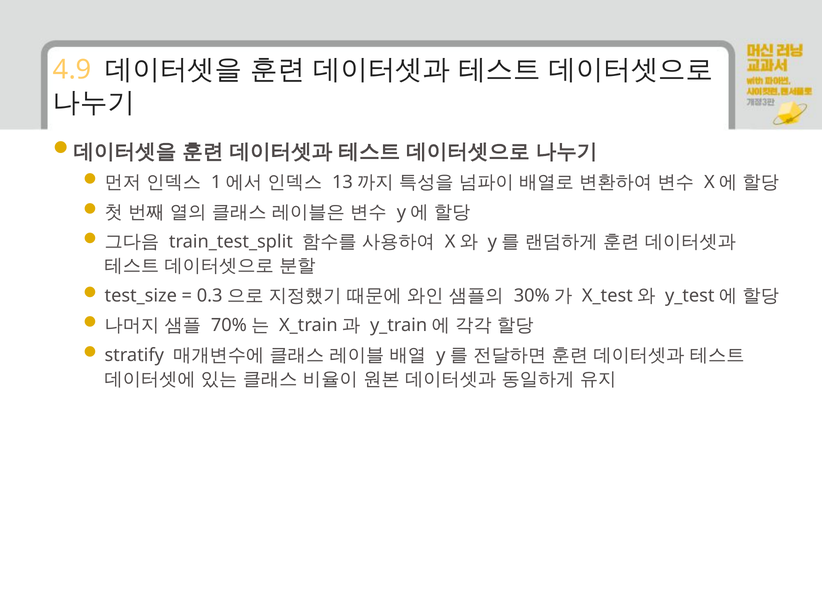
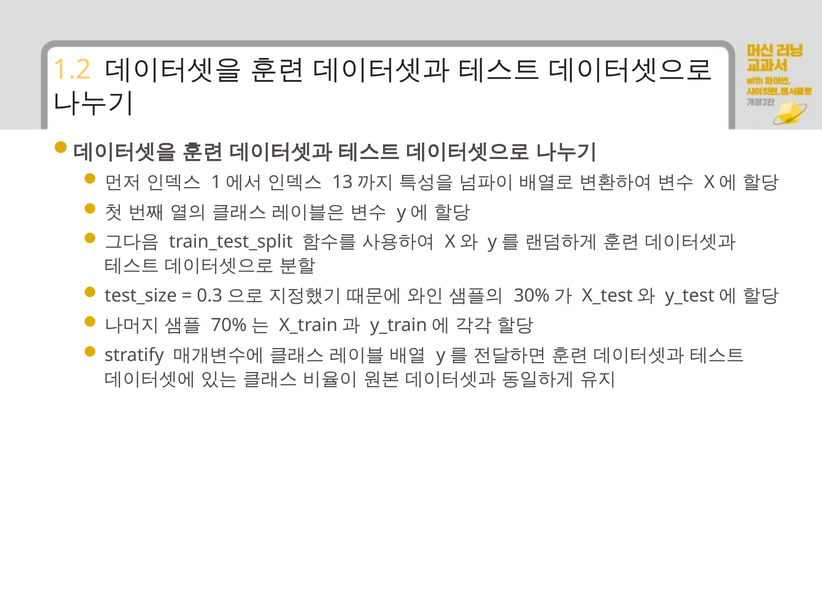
4.9: 4.9 -> 1.2
